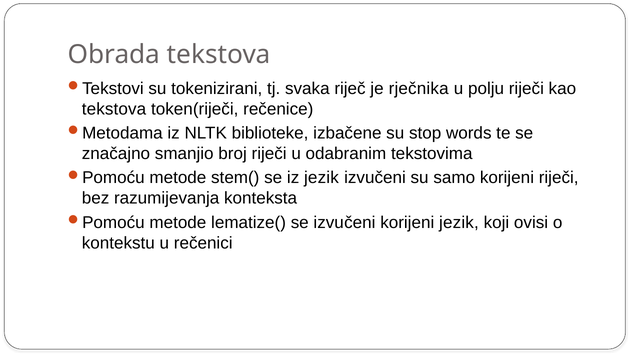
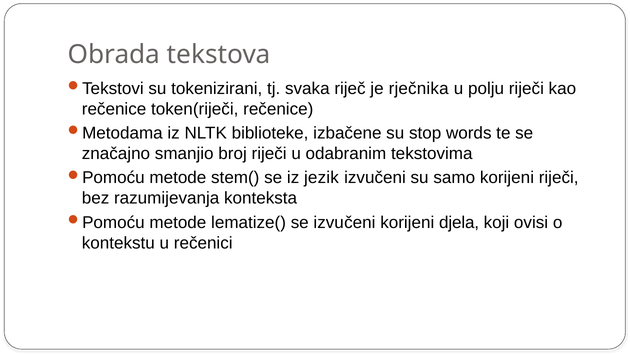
tekstova at (114, 109): tekstova -> rečenice
korijeni jezik: jezik -> djela
